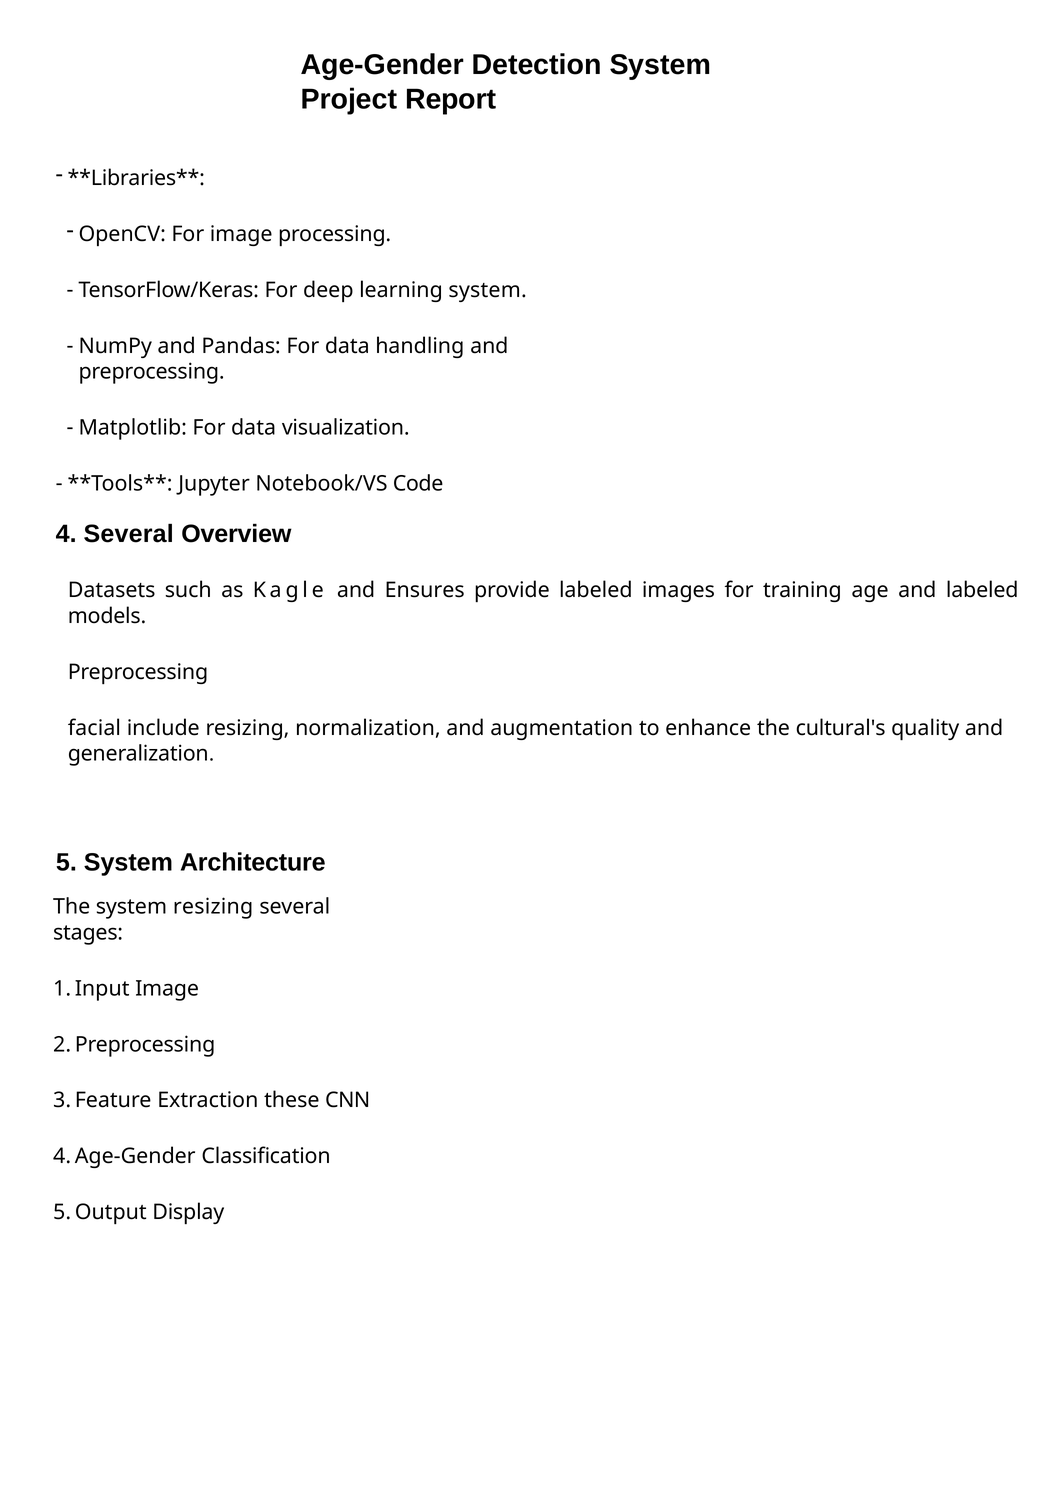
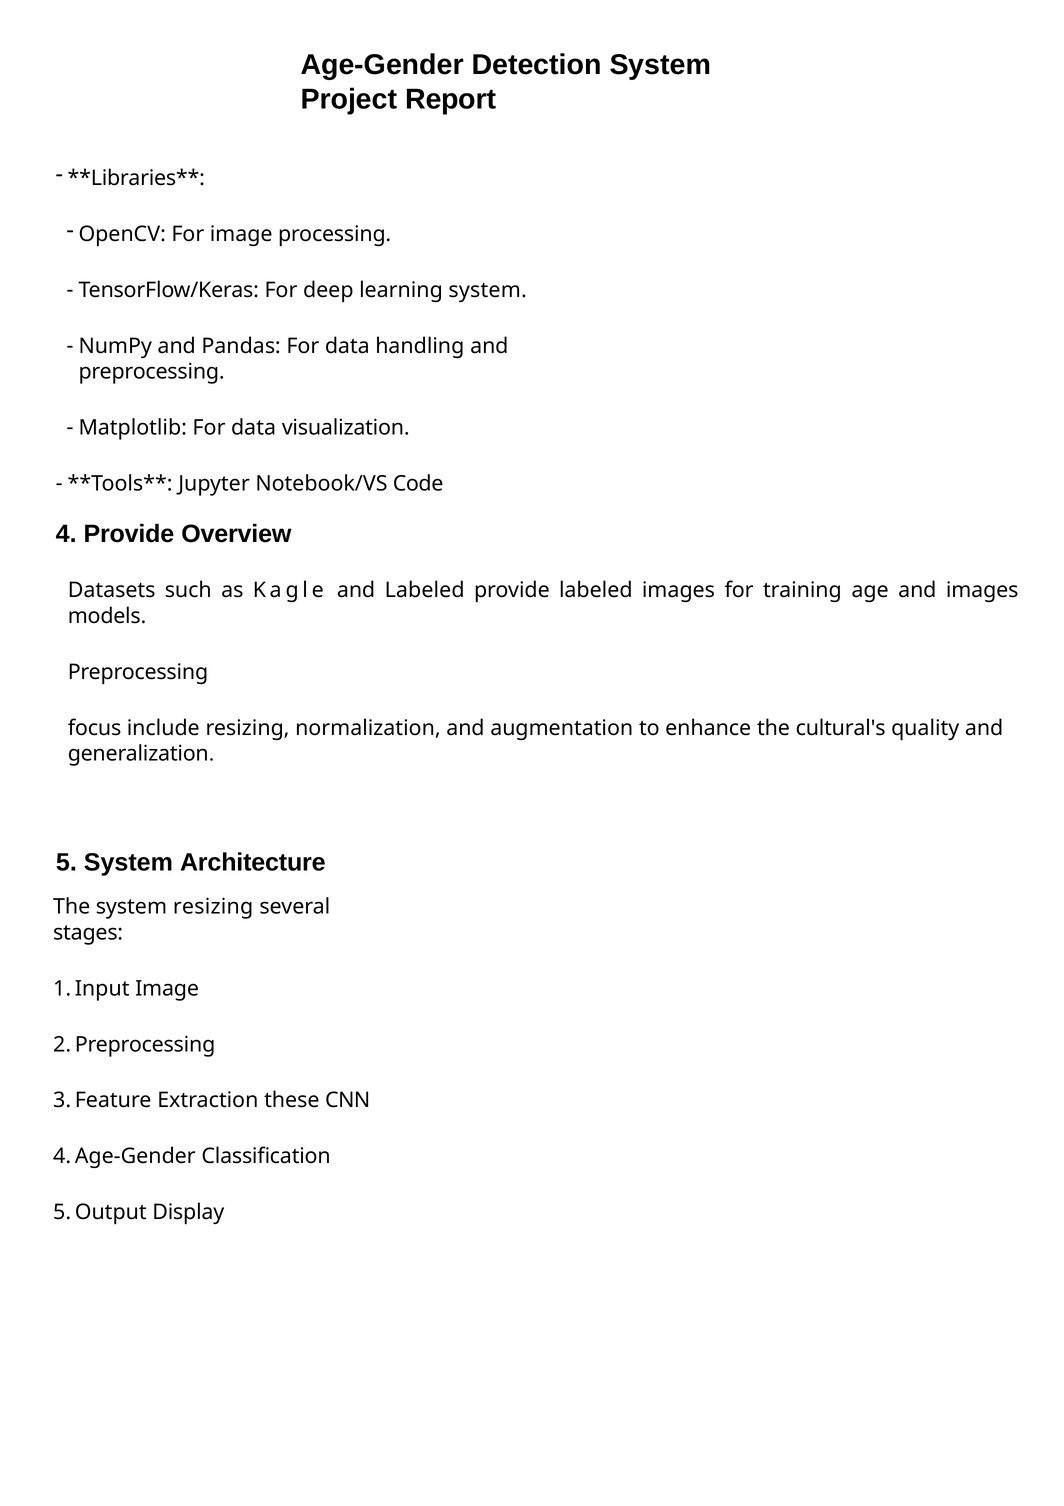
4 Several: Several -> Provide
and Ensures: Ensures -> Labeled
and labeled: labeled -> images
facial: facial -> focus
